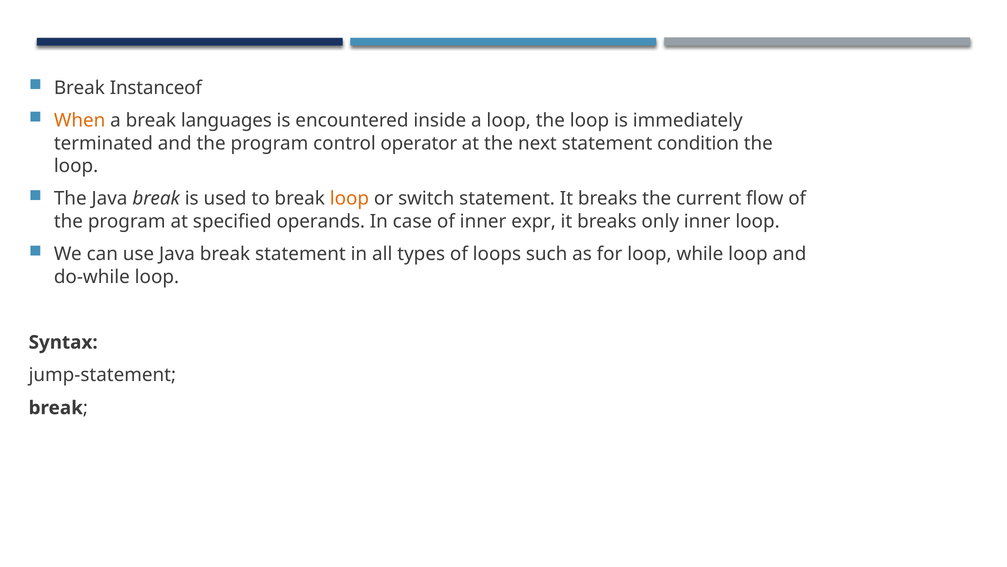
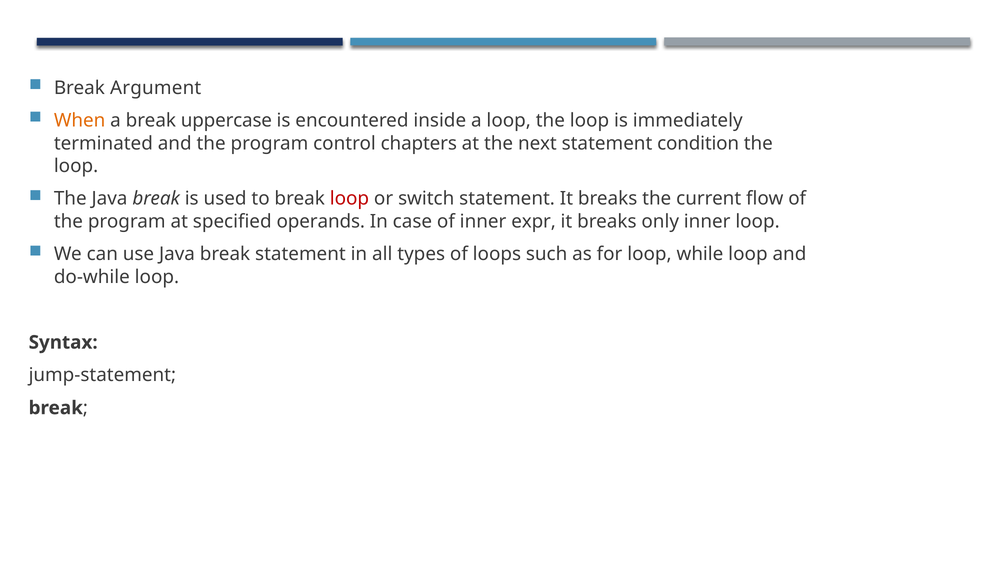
Instanceof: Instanceof -> Argument
languages: languages -> uppercase
operator: operator -> chapters
loop at (349, 199) colour: orange -> red
